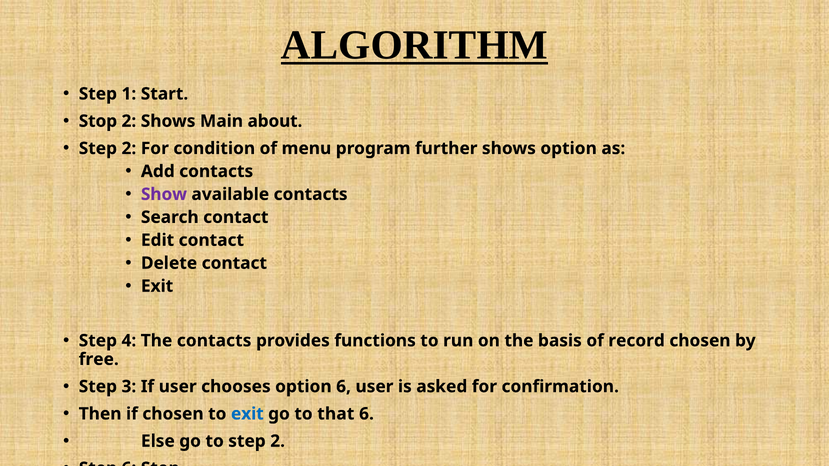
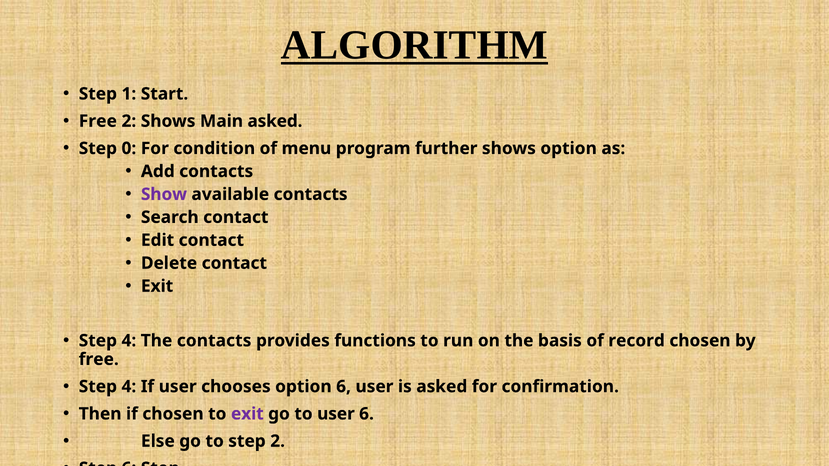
Stop at (98, 121): Stop -> Free
Main about: about -> asked
2 at (129, 148): 2 -> 0
3 at (129, 387): 3 -> 4
exit at (247, 414) colour: blue -> purple
to that: that -> user
